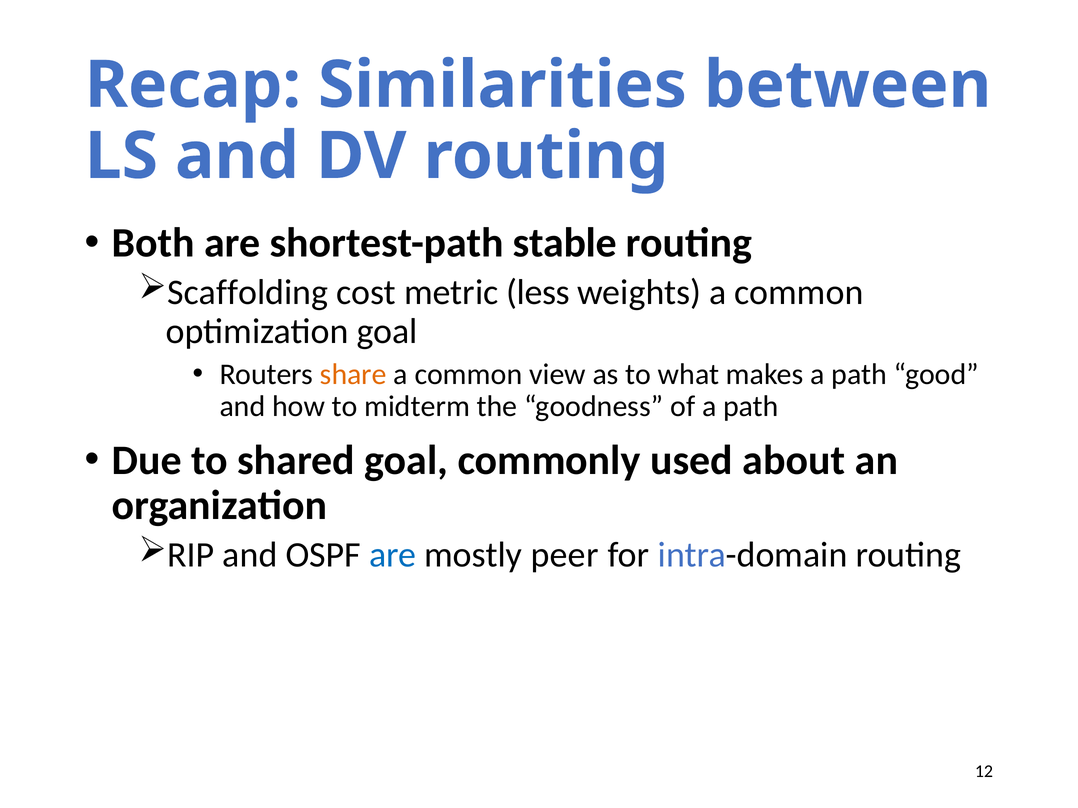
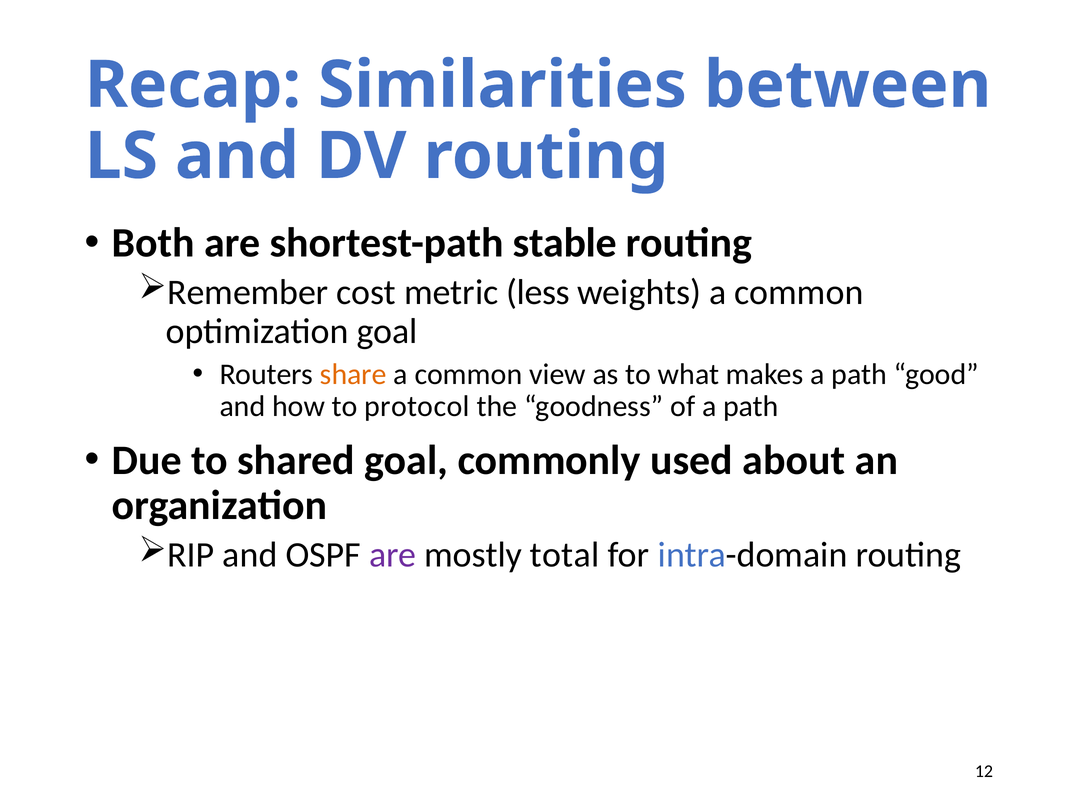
Scaffolding: Scaffolding -> Remember
midterm: midterm -> protocol
are at (393, 555) colour: blue -> purple
peer: peer -> total
